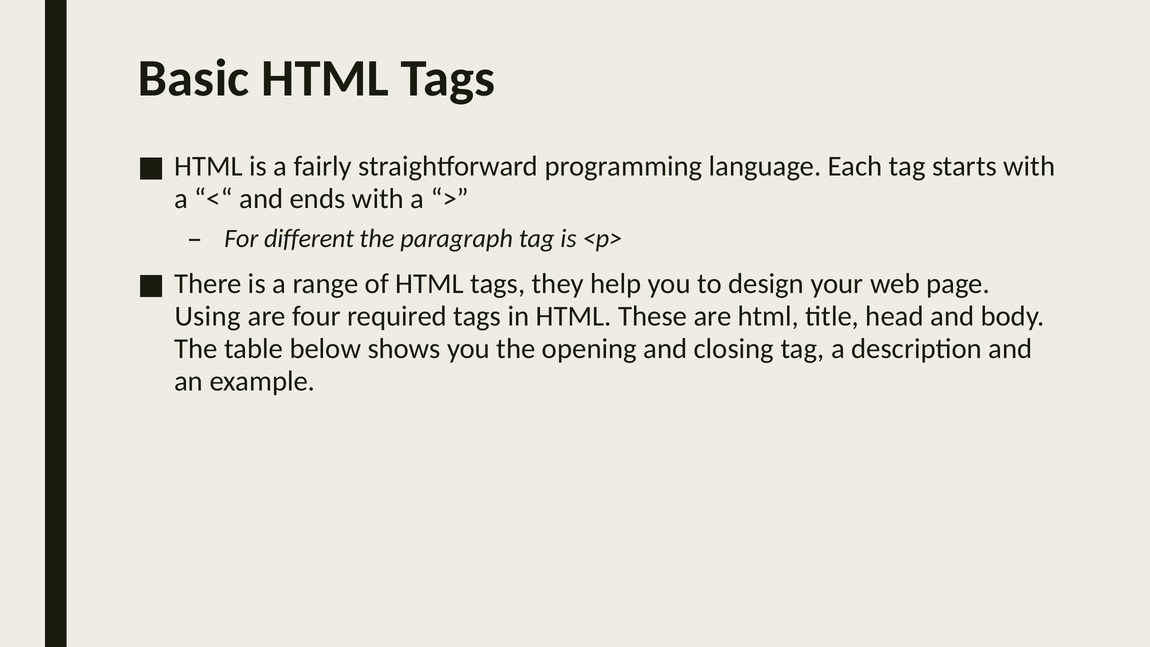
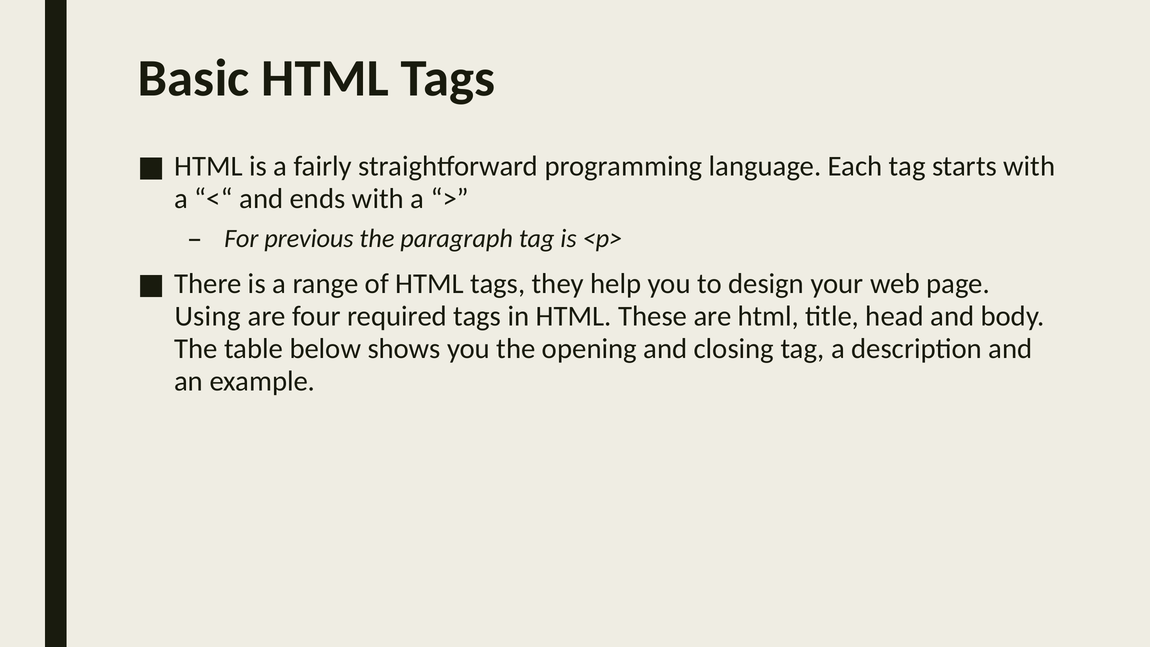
different: different -> previous
